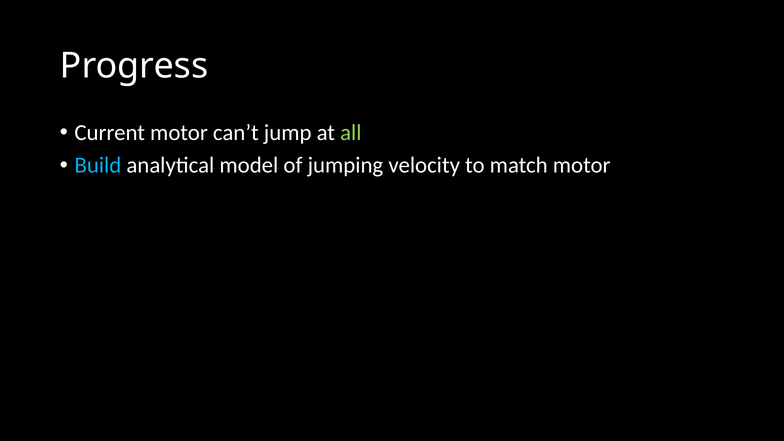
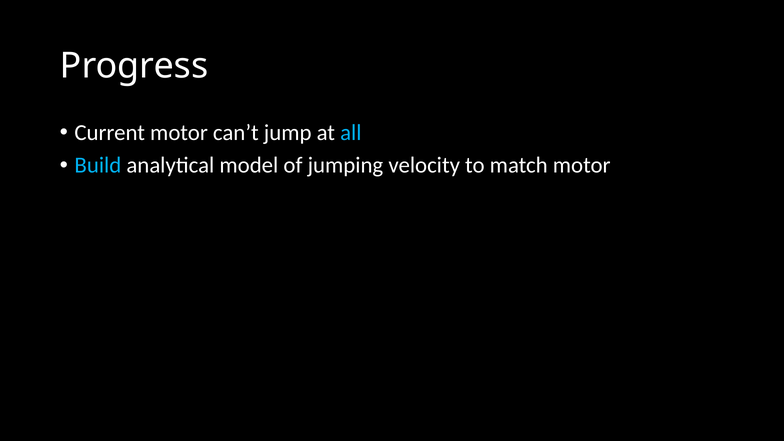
all colour: light green -> light blue
